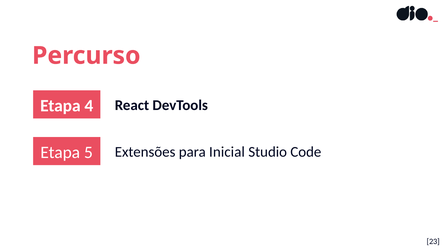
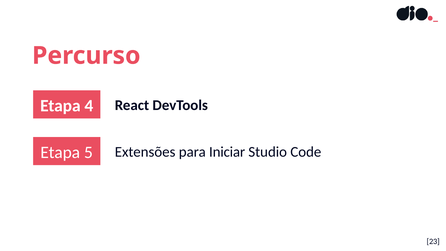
Inicial: Inicial -> Iniciar
